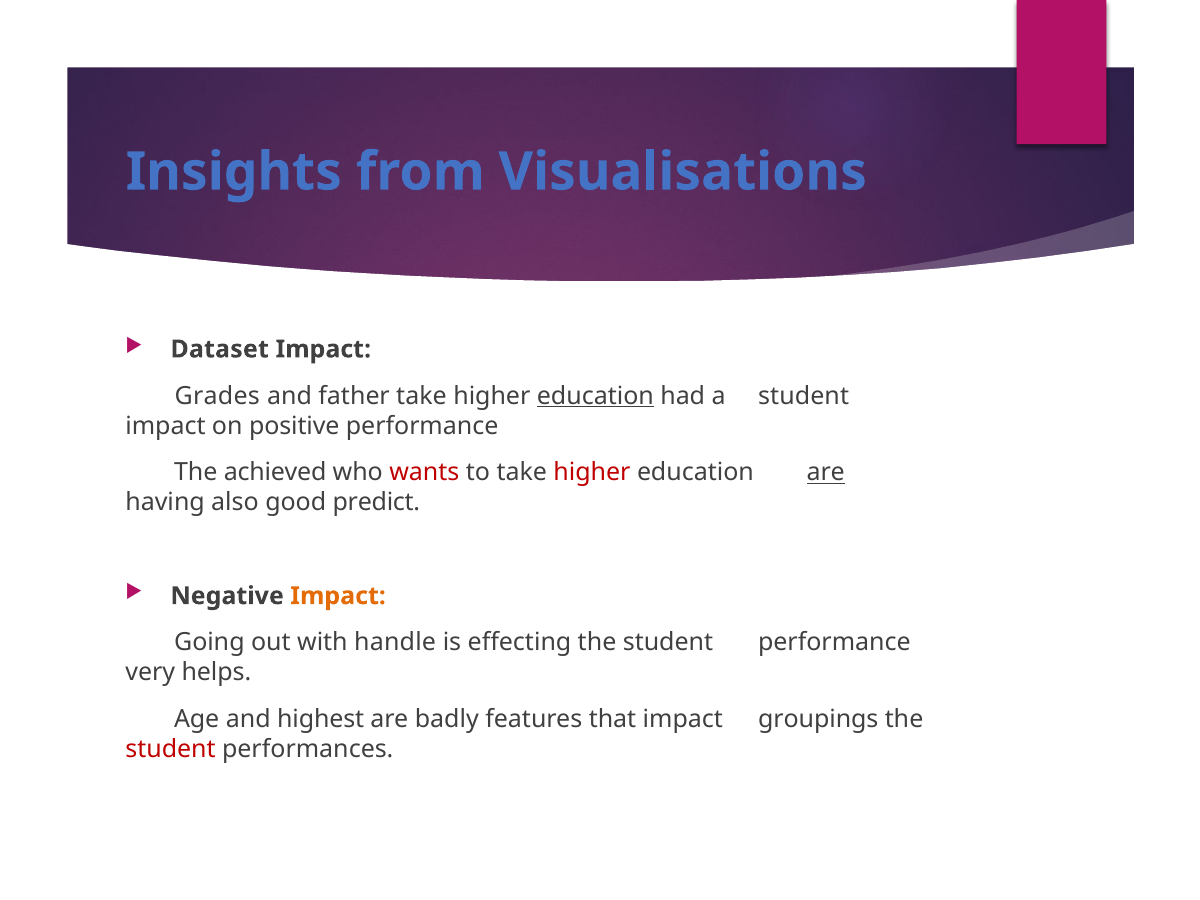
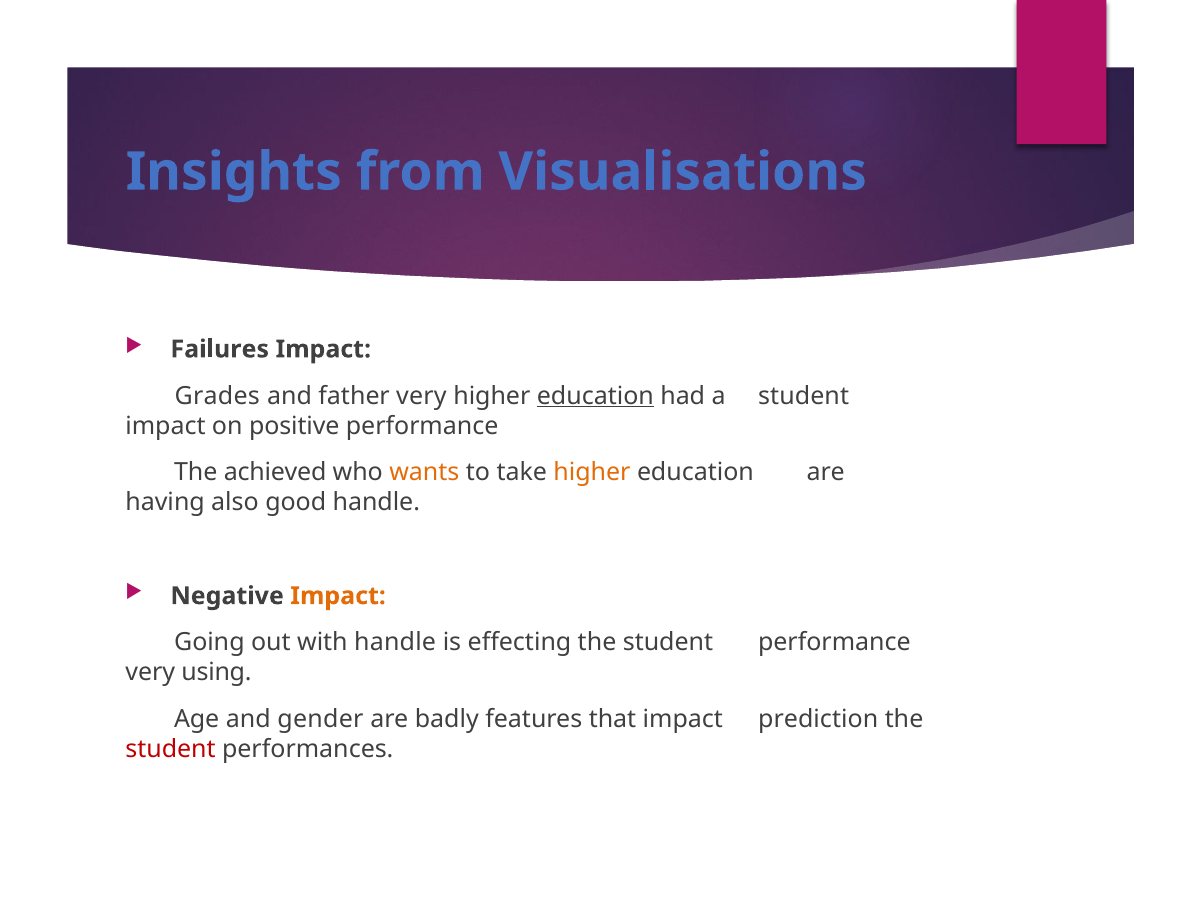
Dataset: Dataset -> Failures
father take: take -> very
wants colour: red -> orange
higher at (592, 473) colour: red -> orange
are at (826, 473) underline: present -> none
good predict: predict -> handle
helps: helps -> using
highest: highest -> gender
groupings: groupings -> prediction
